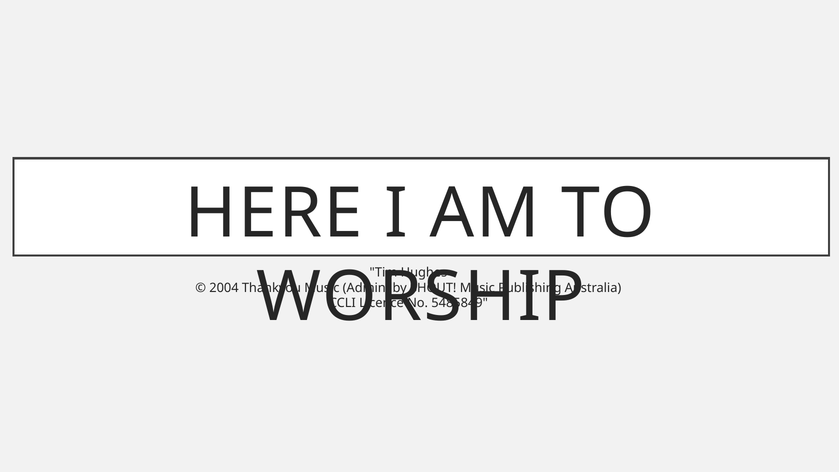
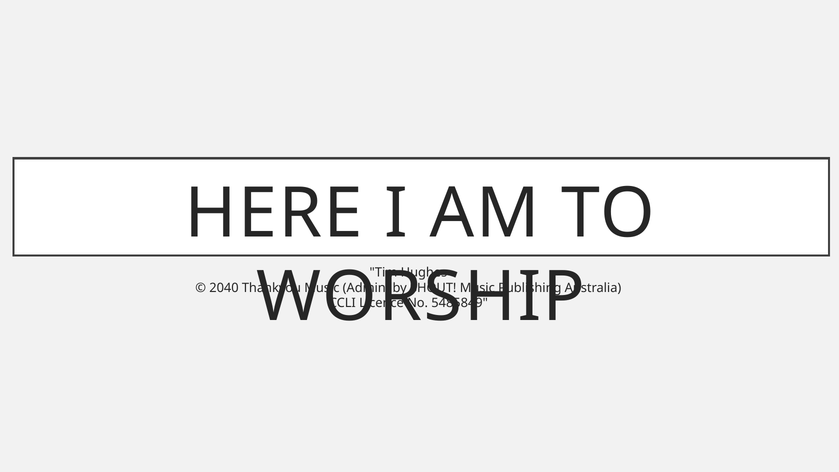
2004: 2004 -> 2040
